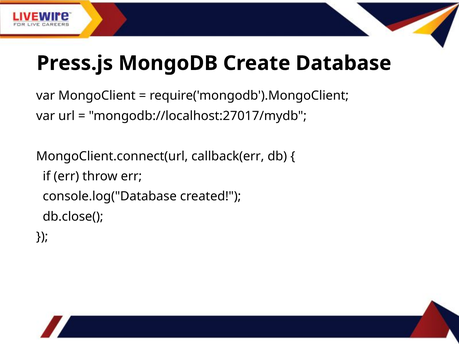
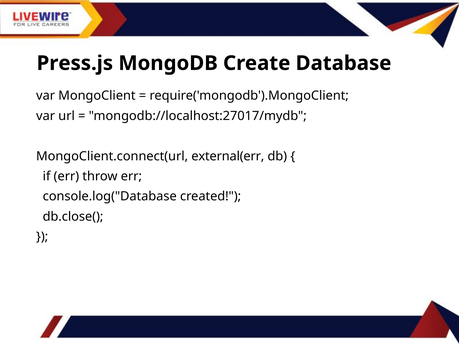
callback(err: callback(err -> external(err
